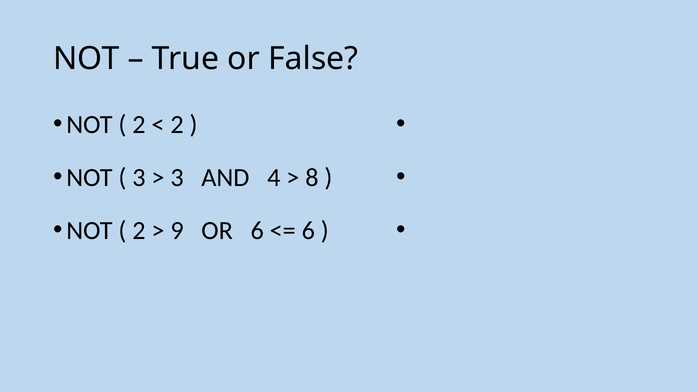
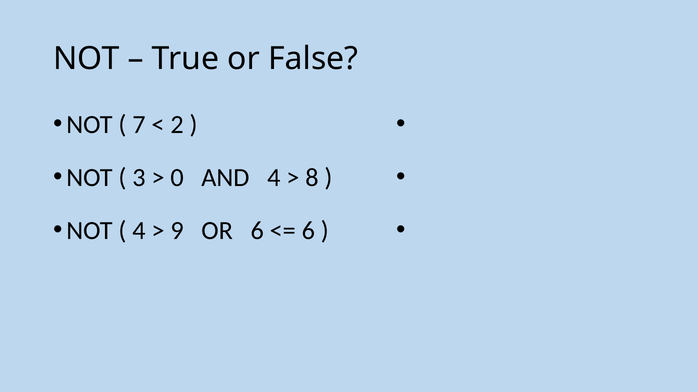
2 at (139, 125): 2 -> 7
3 at (177, 178): 3 -> 0
2 at (139, 231): 2 -> 4
